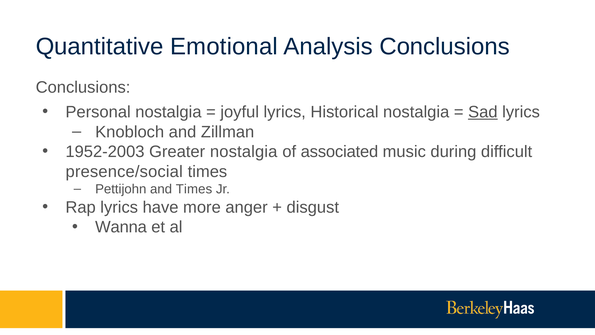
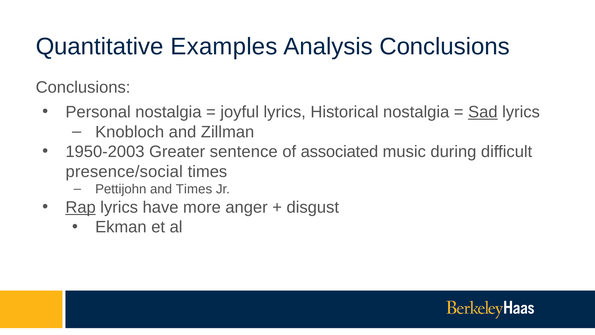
Emotional: Emotional -> Examples
1952-2003: 1952-2003 -> 1950-2003
Greater nostalgia: nostalgia -> sentence
Rap underline: none -> present
Wanna: Wanna -> Ekman
